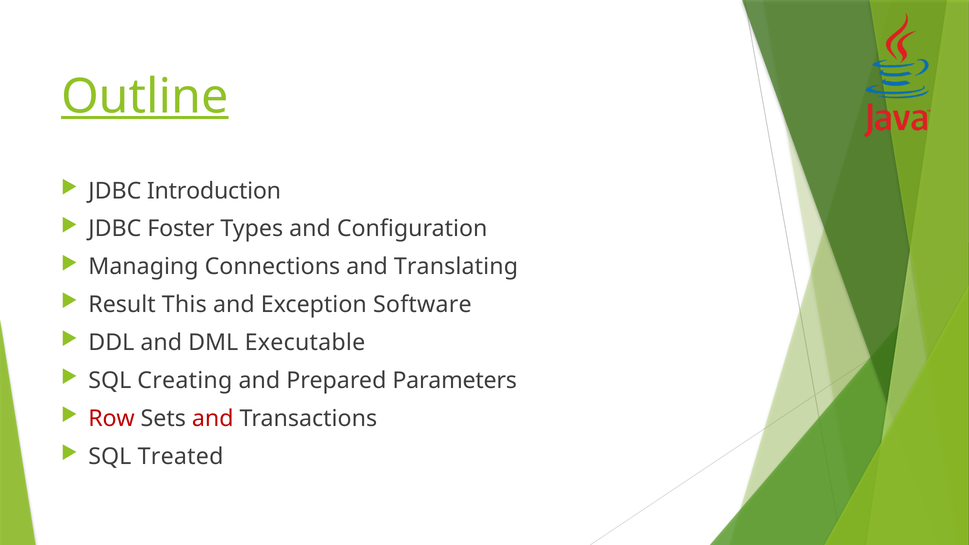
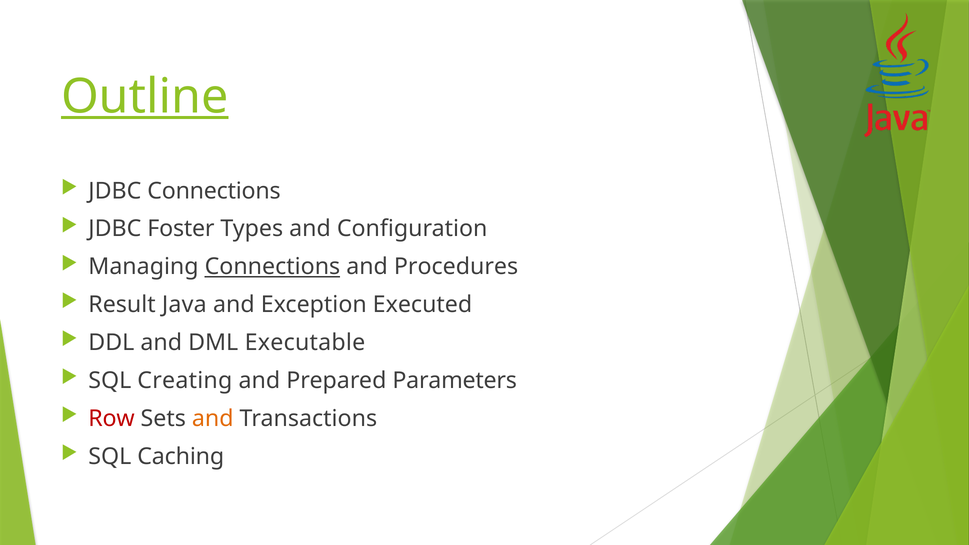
JDBC Introduction: Introduction -> Connections
Connections at (272, 267) underline: none -> present
Translating: Translating -> Procedures
This: This -> Java
Software: Software -> Executed
and at (213, 419) colour: red -> orange
Treated: Treated -> Caching
